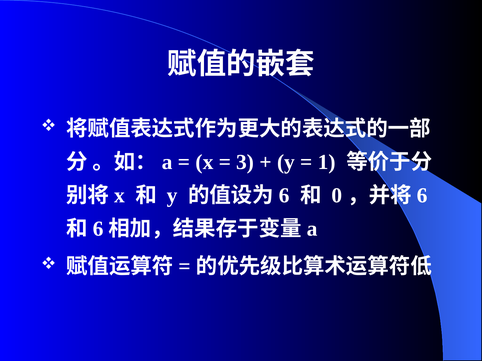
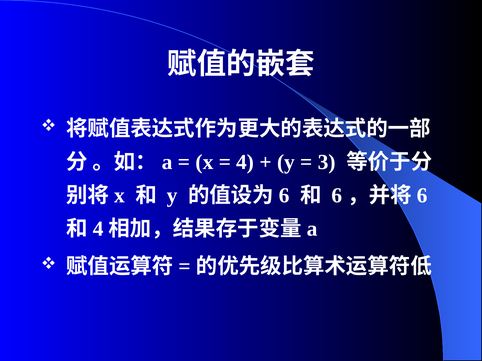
3 at (245, 162): 3 -> 4
1: 1 -> 3
0 at (337, 196): 0 -> 6
6 at (98, 229): 6 -> 4
